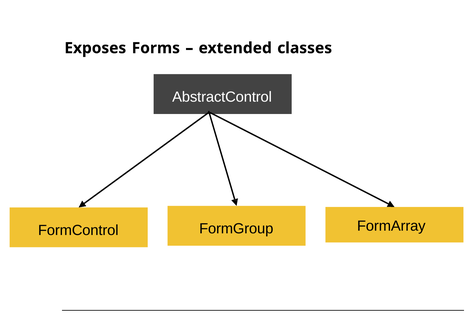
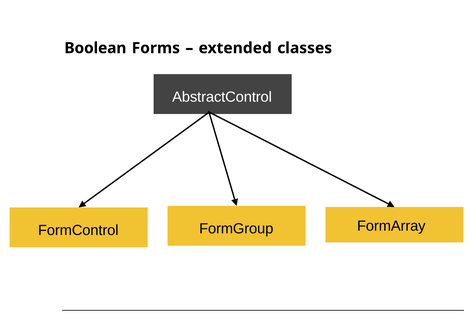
Exposes: Exposes -> Boolean
